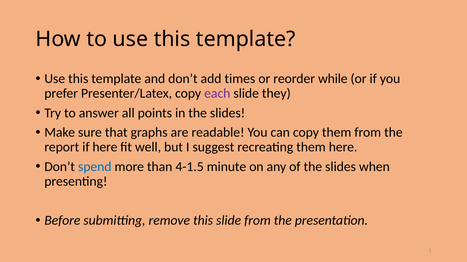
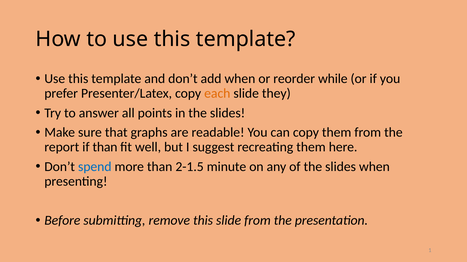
add times: times -> when
each colour: purple -> orange
if here: here -> than
4-1.5: 4-1.5 -> 2-1.5
